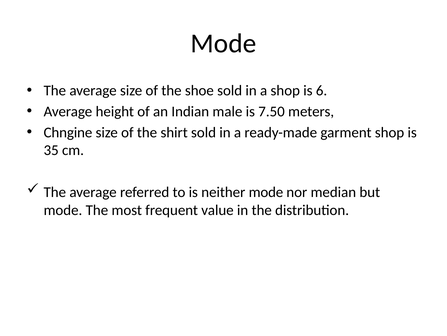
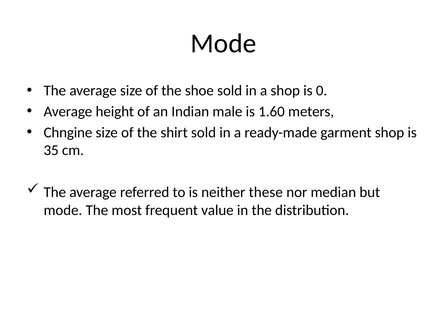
6: 6 -> 0
7.50: 7.50 -> 1.60
neither mode: mode -> these
